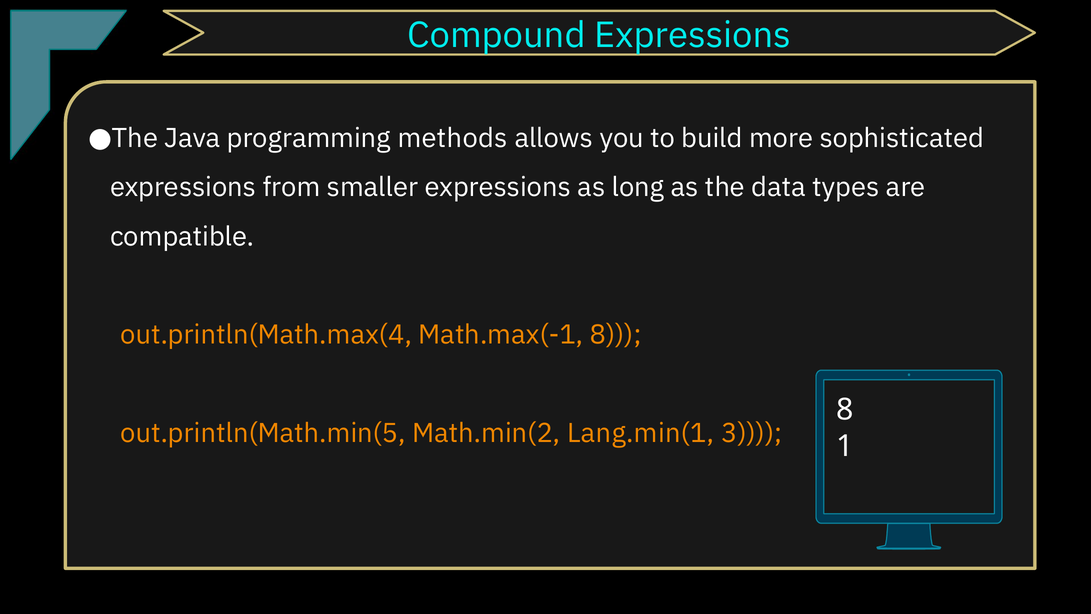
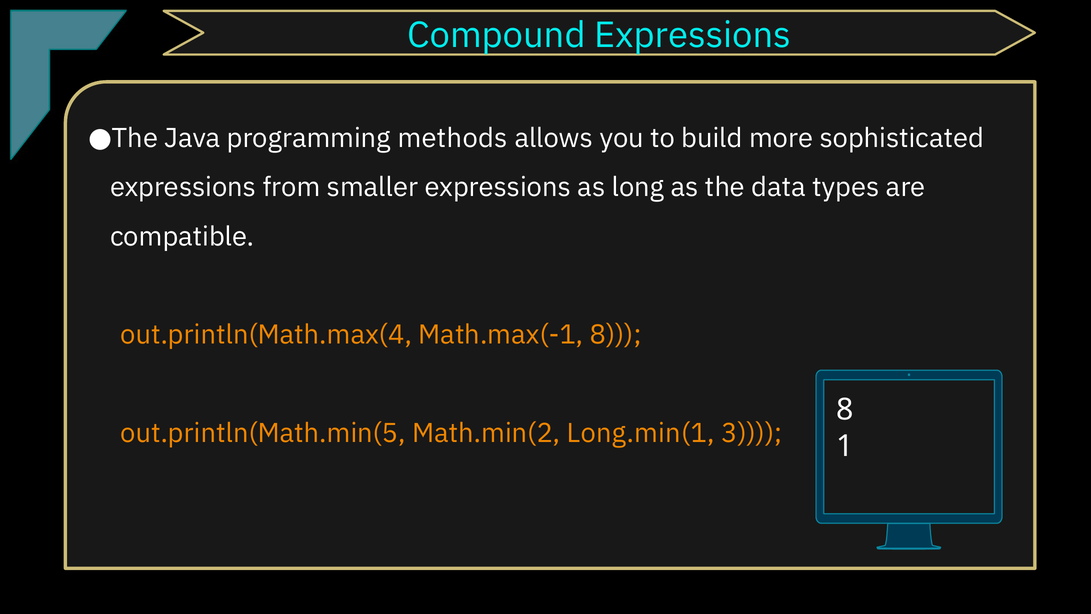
Lang.min(1: Lang.min(1 -> Long.min(1
